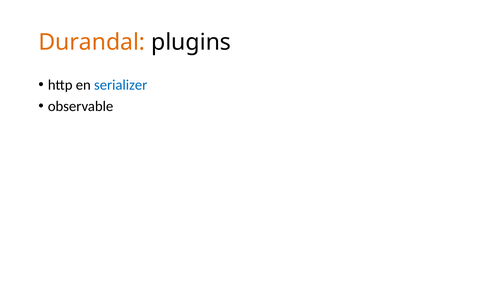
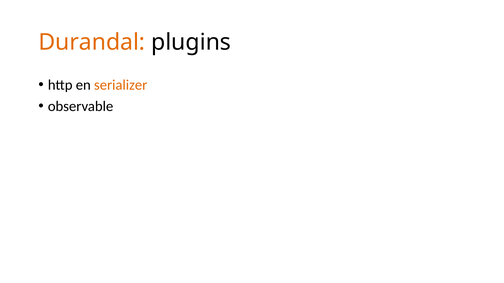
serializer colour: blue -> orange
